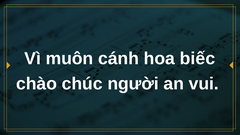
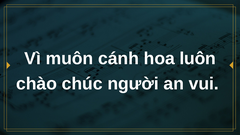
biếc: biếc -> luôn
